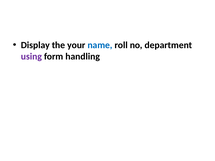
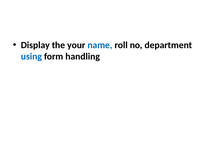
using colour: purple -> blue
